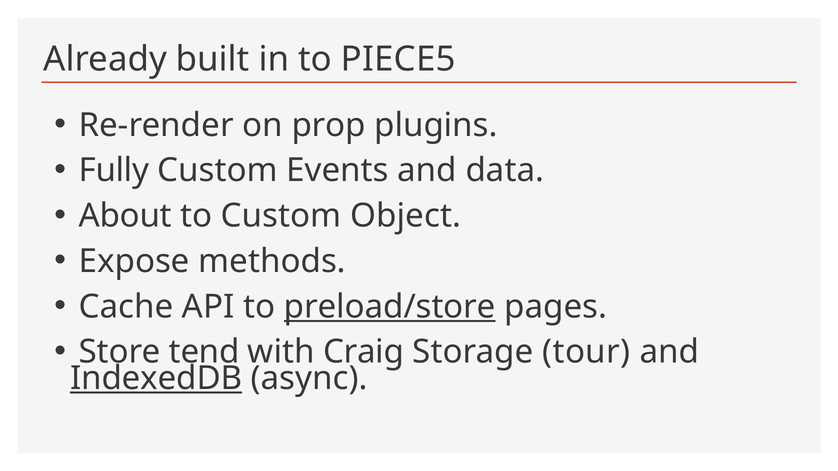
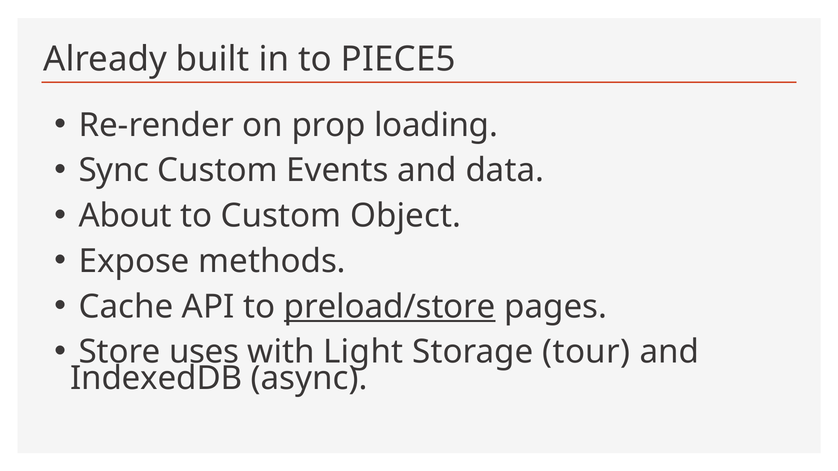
plugins: plugins -> loading
Fully: Fully -> Sync
tend: tend -> uses
Craig: Craig -> Light
IndexedDB underline: present -> none
